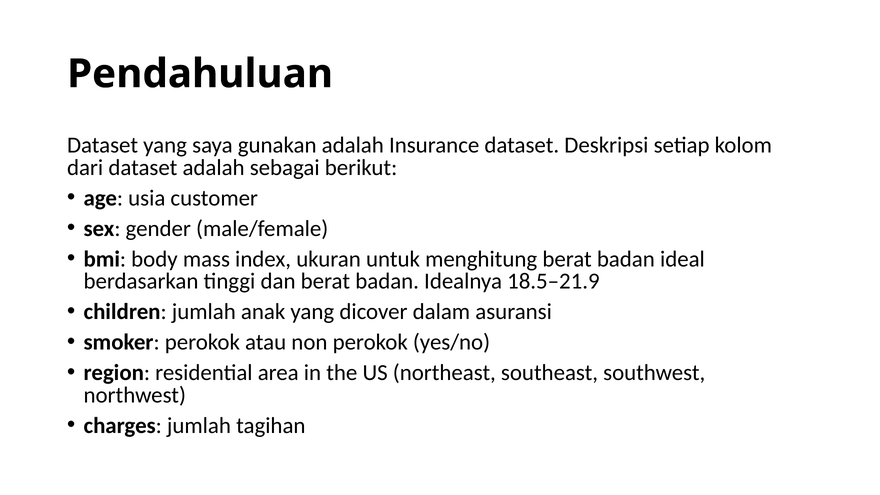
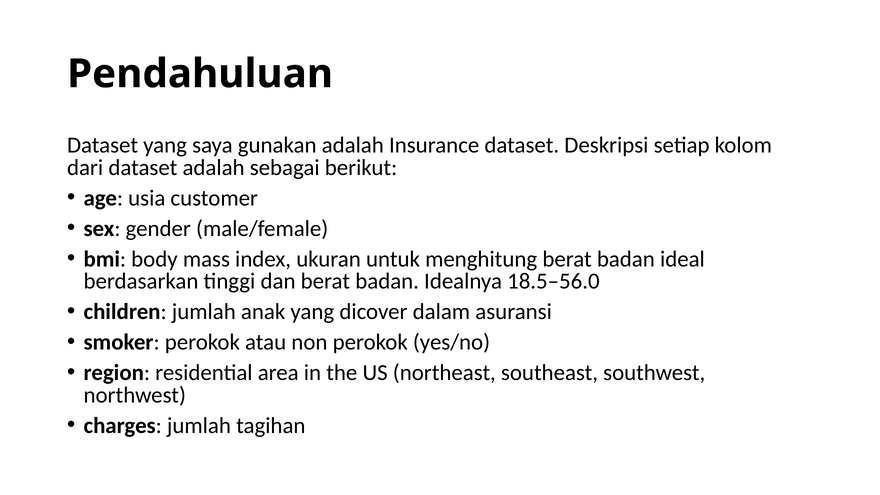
18.5–21.9: 18.5–21.9 -> 18.5–56.0
